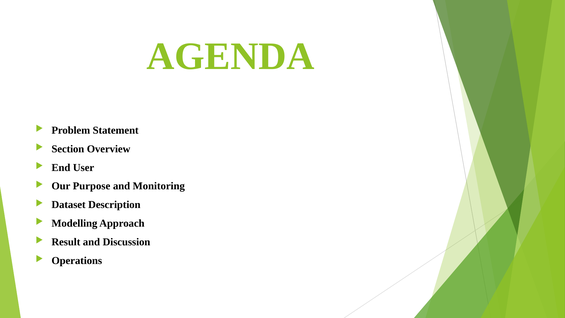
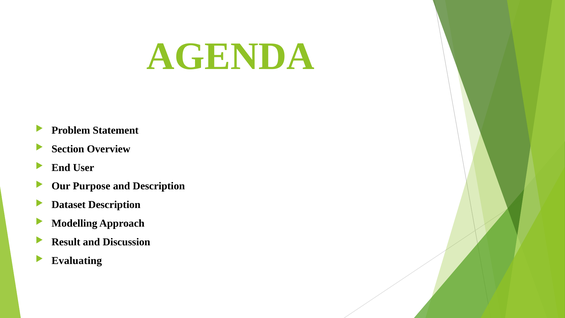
and Monitoring: Monitoring -> Description
Operations: Operations -> Evaluating
